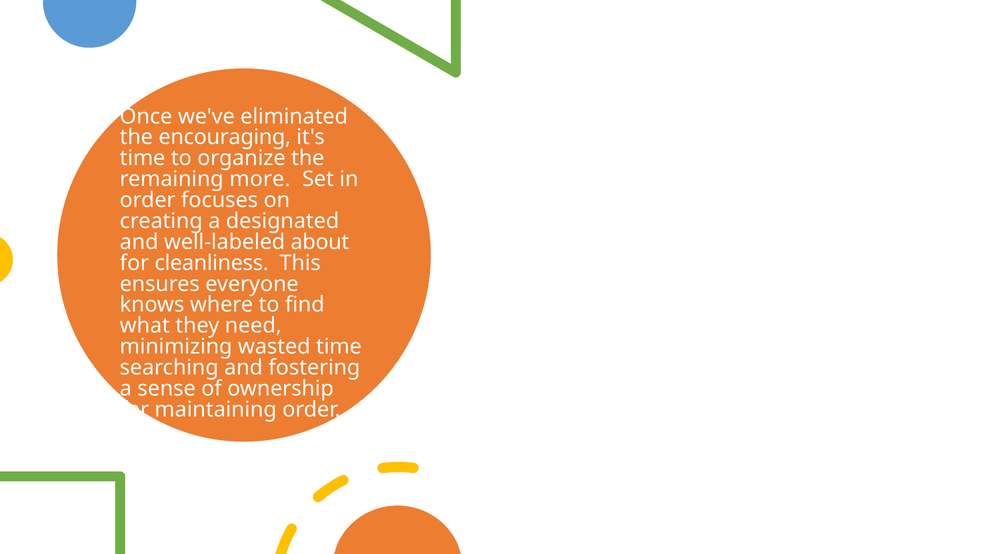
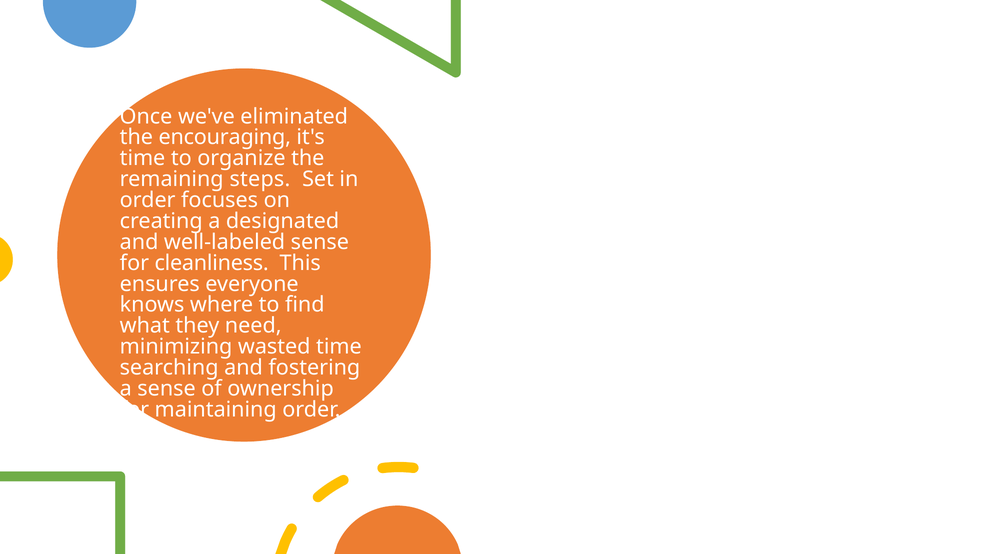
more: more -> steps
well-labeled about: about -> sense
